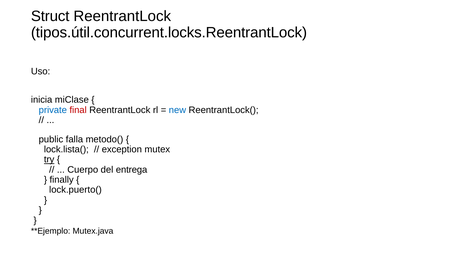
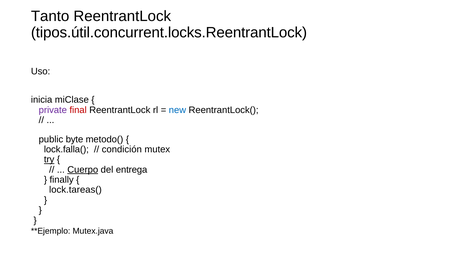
Struct: Struct -> Tanto
private colour: blue -> purple
falla: falla -> byte
lock.lista(: lock.lista( -> lock.falla(
exception: exception -> condición
Cuerpo underline: none -> present
lock.puerto(: lock.puerto( -> lock.tareas(
